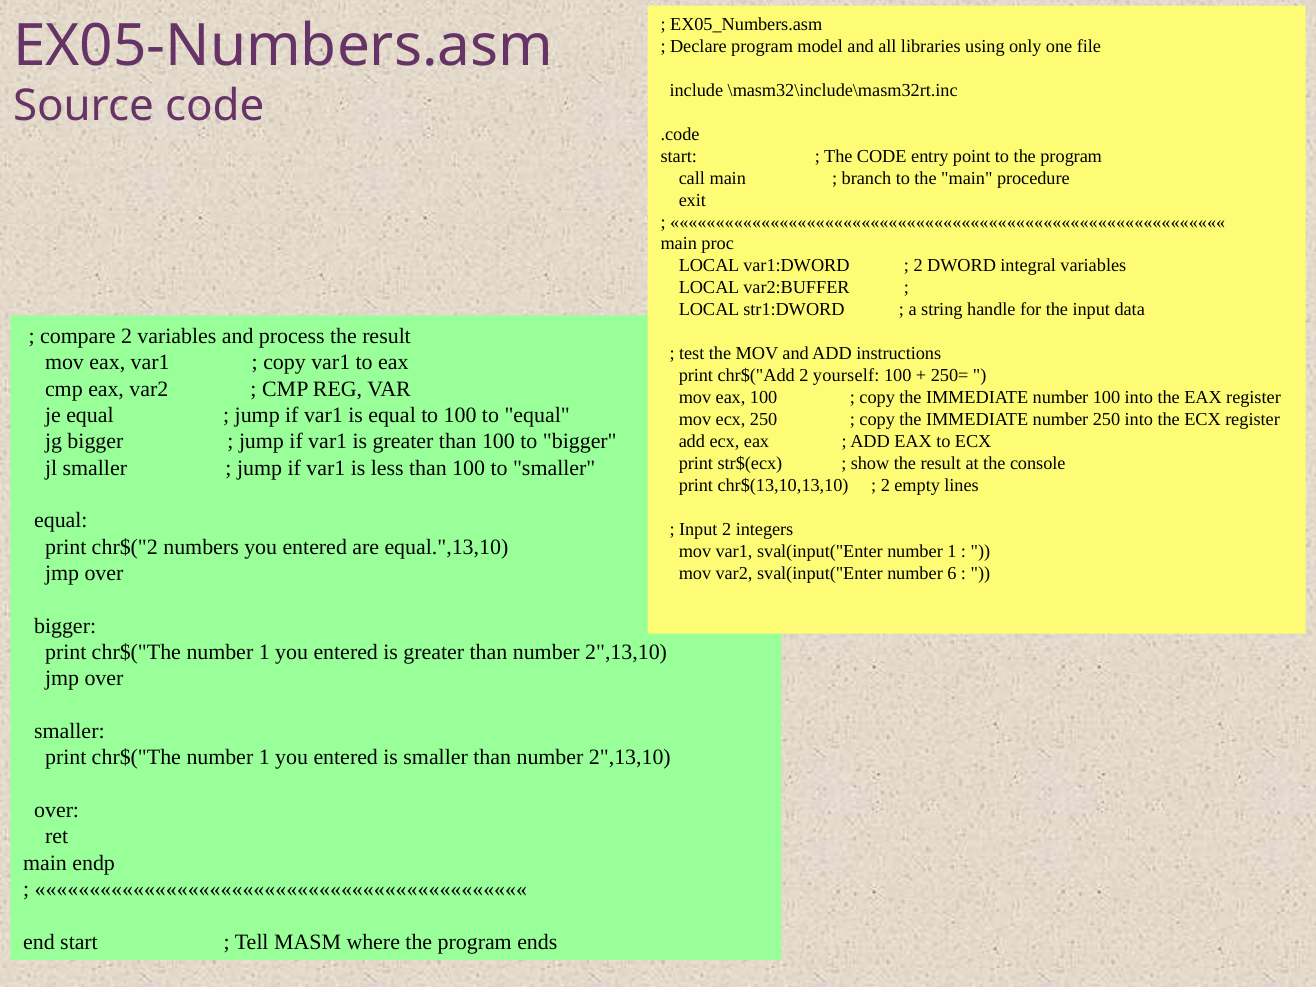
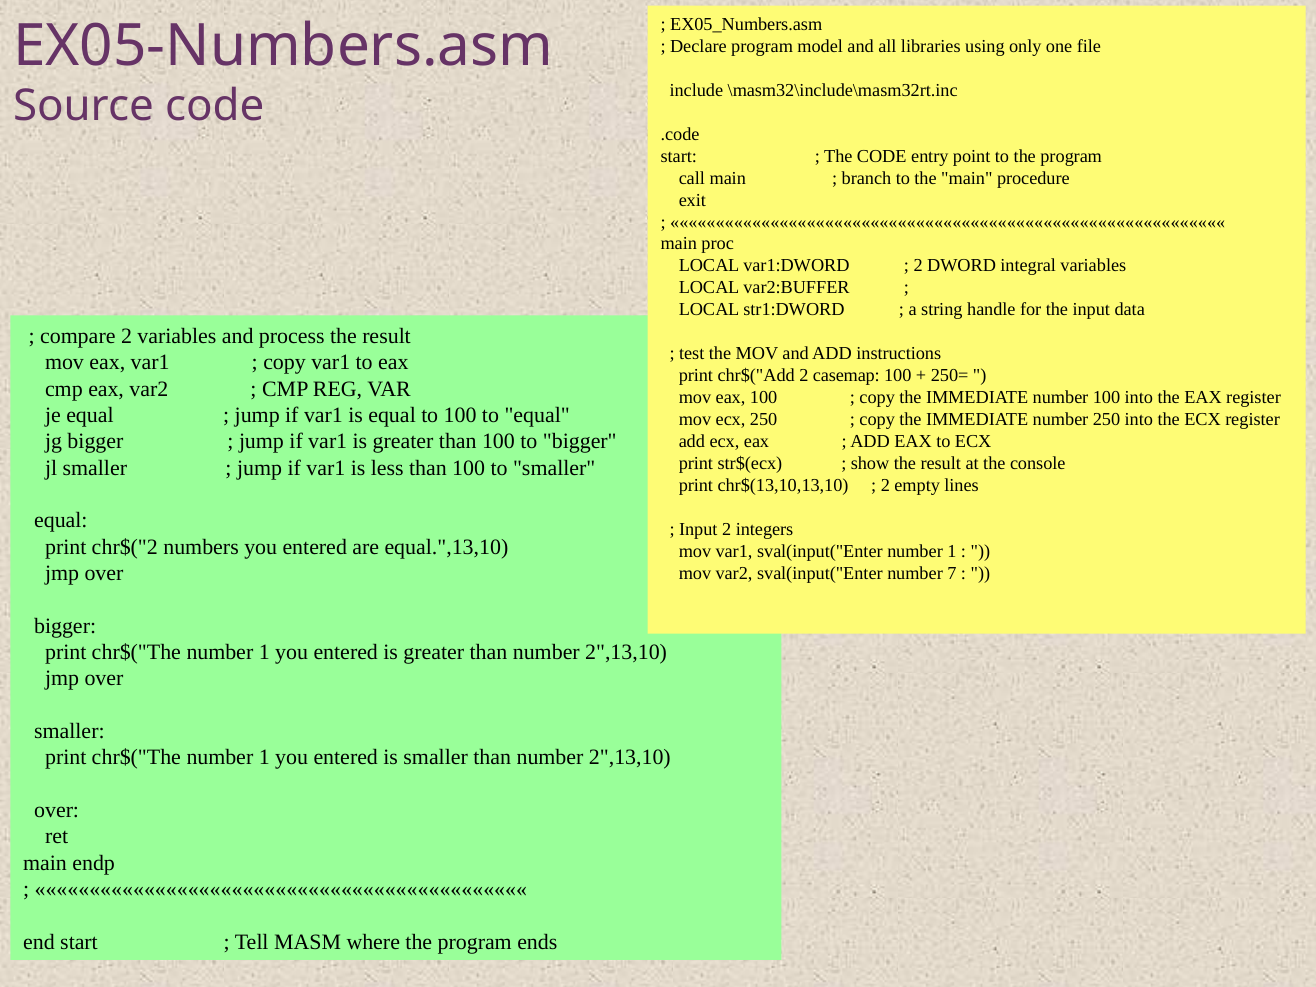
yourself: yourself -> casemap
6: 6 -> 7
